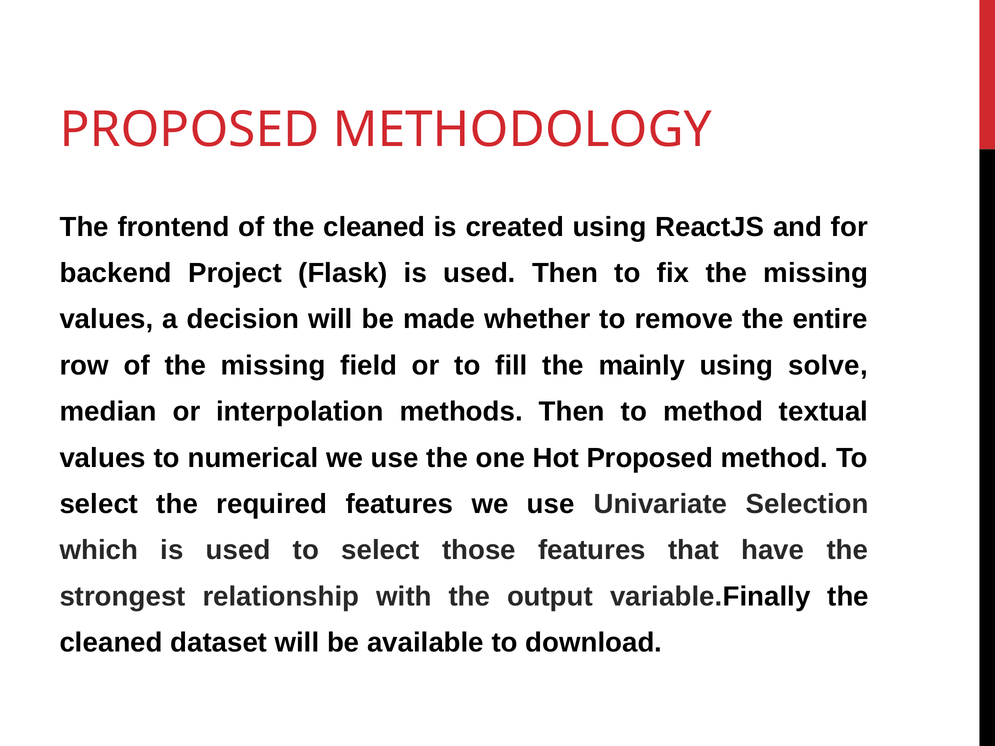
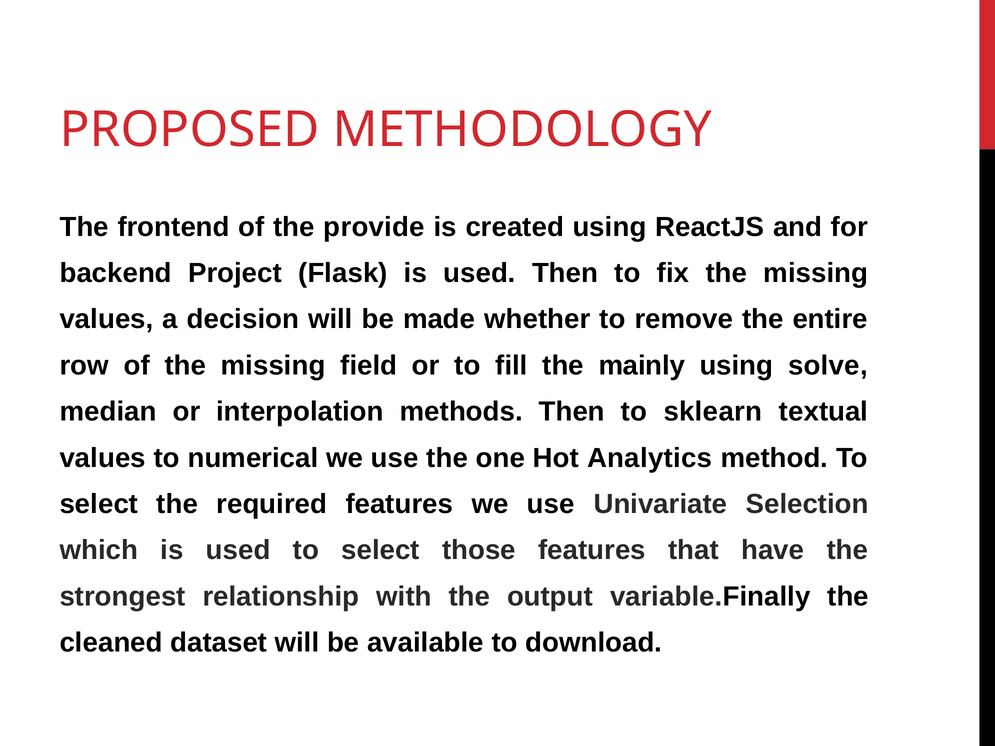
of the cleaned: cleaned -> provide
to method: method -> sklearn
Hot Proposed: Proposed -> Analytics
